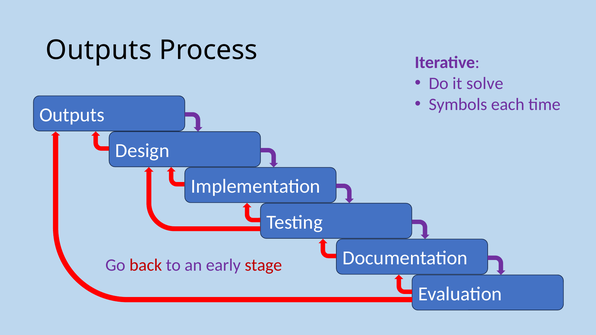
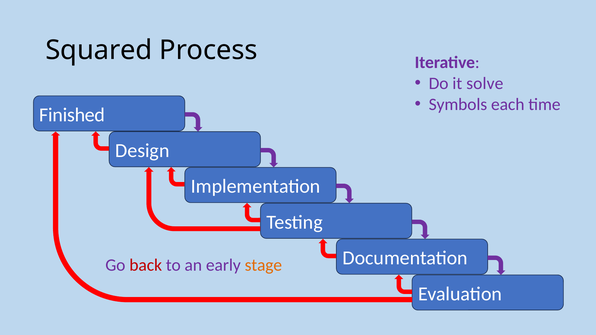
Outputs at (99, 50): Outputs -> Squared
Outputs at (72, 115): Outputs -> Finished
stage colour: red -> orange
